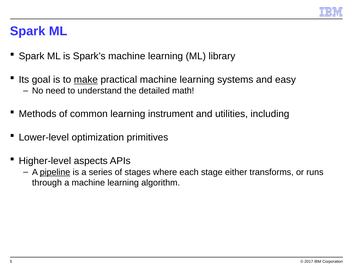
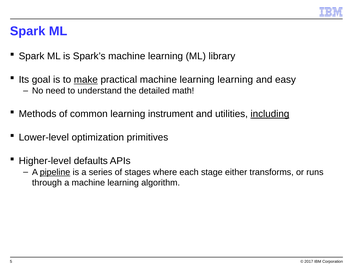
learning systems: systems -> learning
including underline: none -> present
aspects: aspects -> defaults
